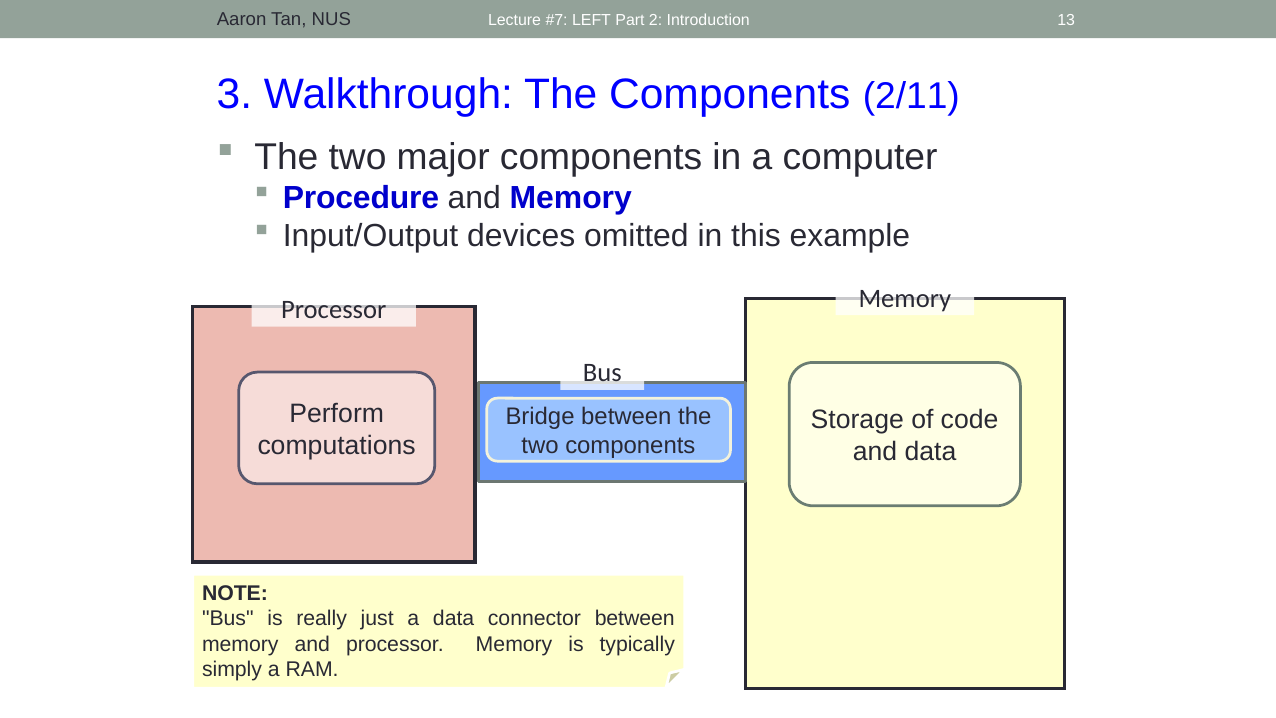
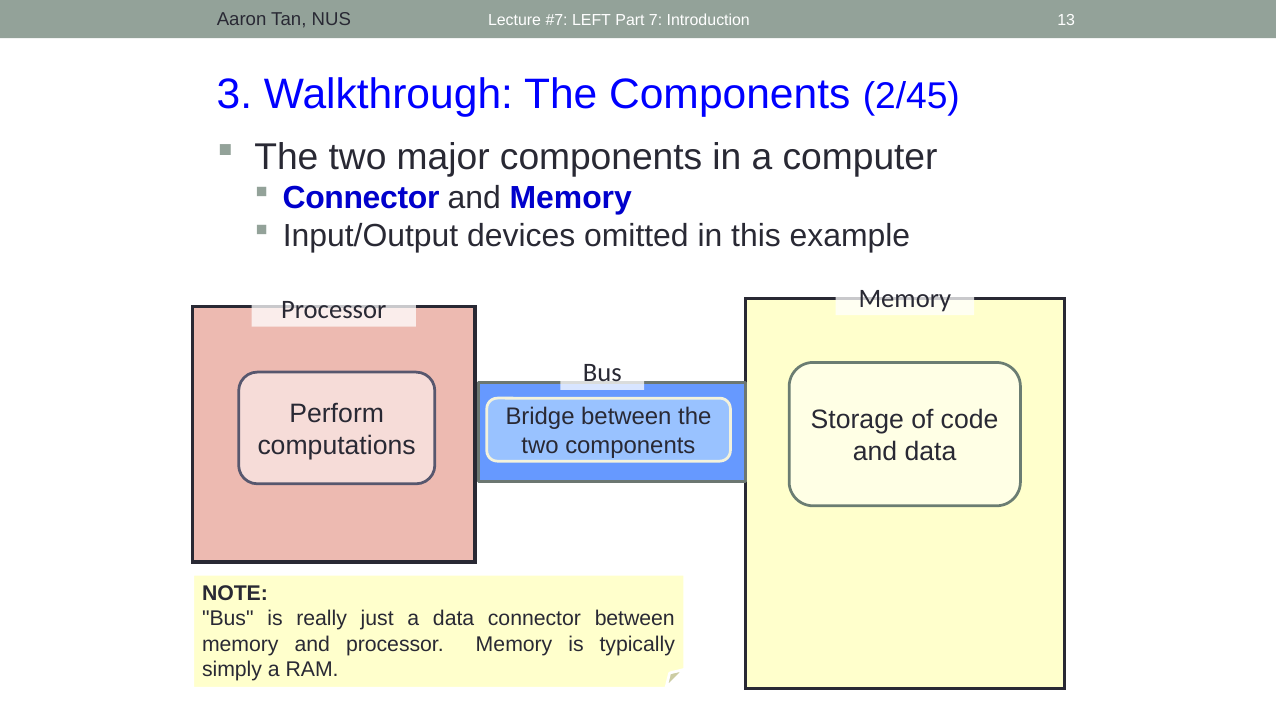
2: 2 -> 7
2/11: 2/11 -> 2/45
Procedure at (361, 198): Procedure -> Connector
